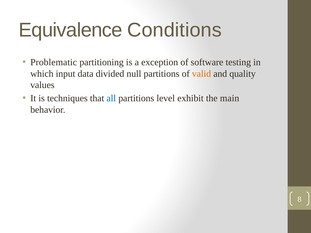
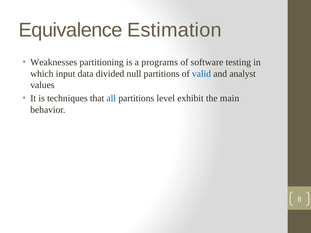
Conditions: Conditions -> Estimation
Problematic: Problematic -> Weaknesses
exception: exception -> programs
valid colour: orange -> blue
quality: quality -> analyst
